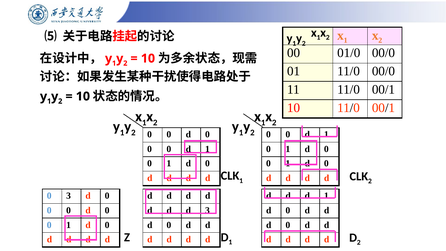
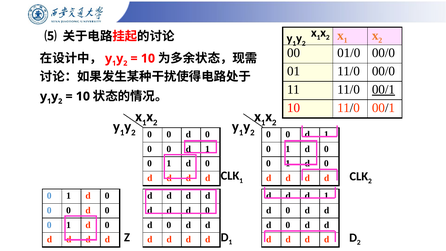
00/1 at (383, 89) underline: none -> present
3 at (69, 196): 3 -> 1
3 at (207, 210): 3 -> 0
